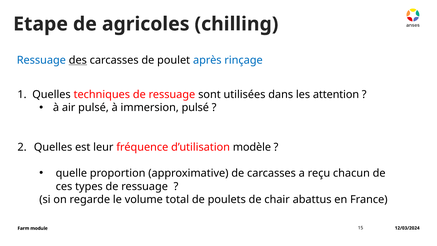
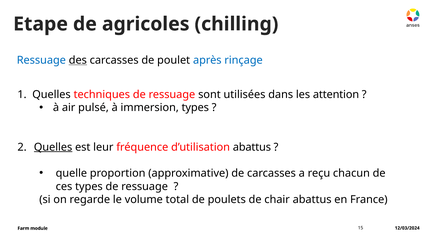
immersion pulsé: pulsé -> types
Quelles at (53, 147) underline: none -> present
d’utilisation modèle: modèle -> abattus
